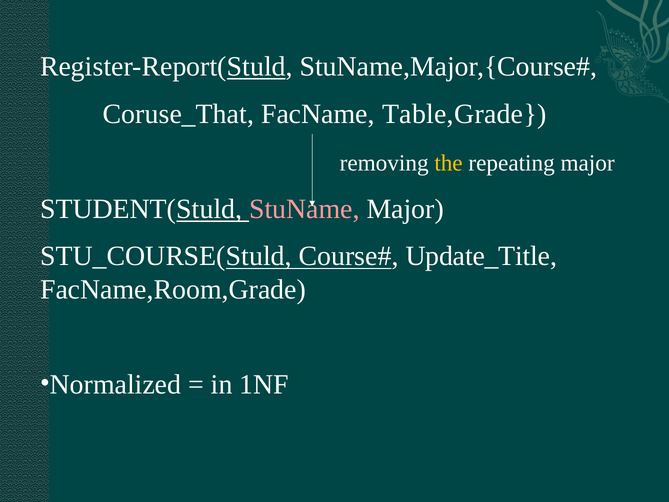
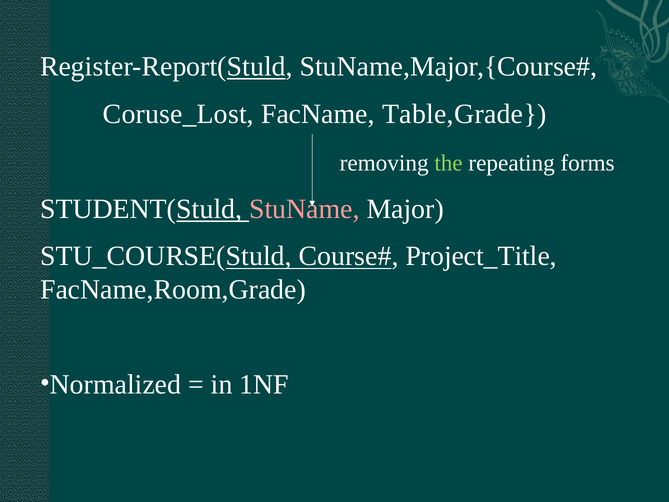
Coruse_That: Coruse_That -> Coruse_Lost
the colour: yellow -> light green
repeating major: major -> forms
Update_Title: Update_Title -> Project_Title
